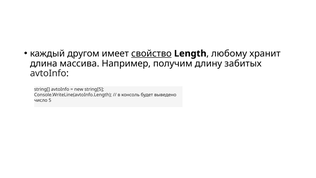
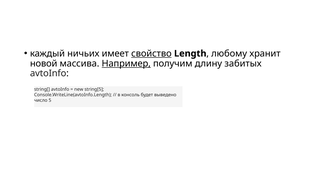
другом: другом -> ничьих
длина: длина -> новой
Например underline: none -> present
